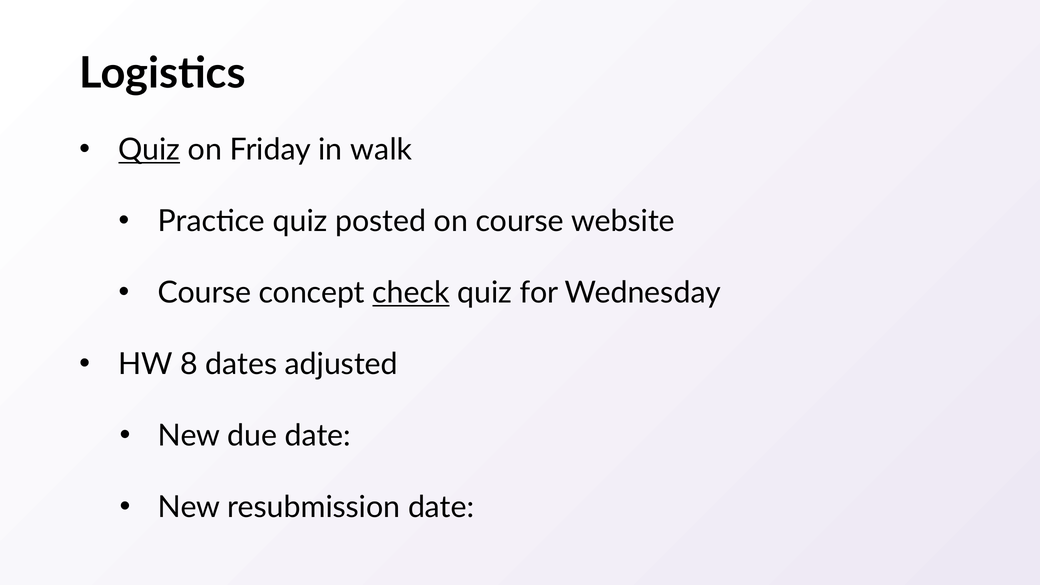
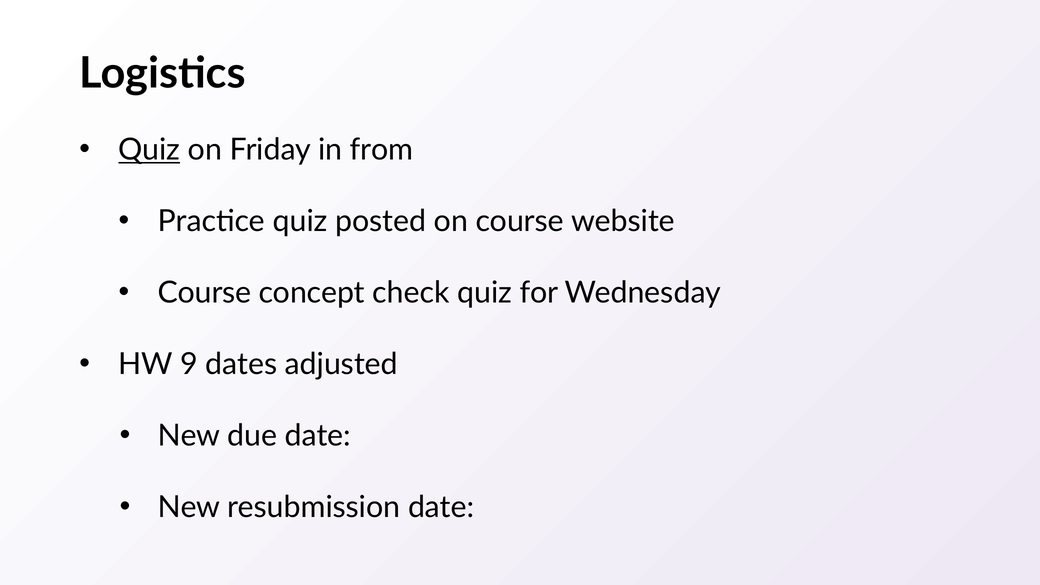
walk: walk -> from
check underline: present -> none
8: 8 -> 9
